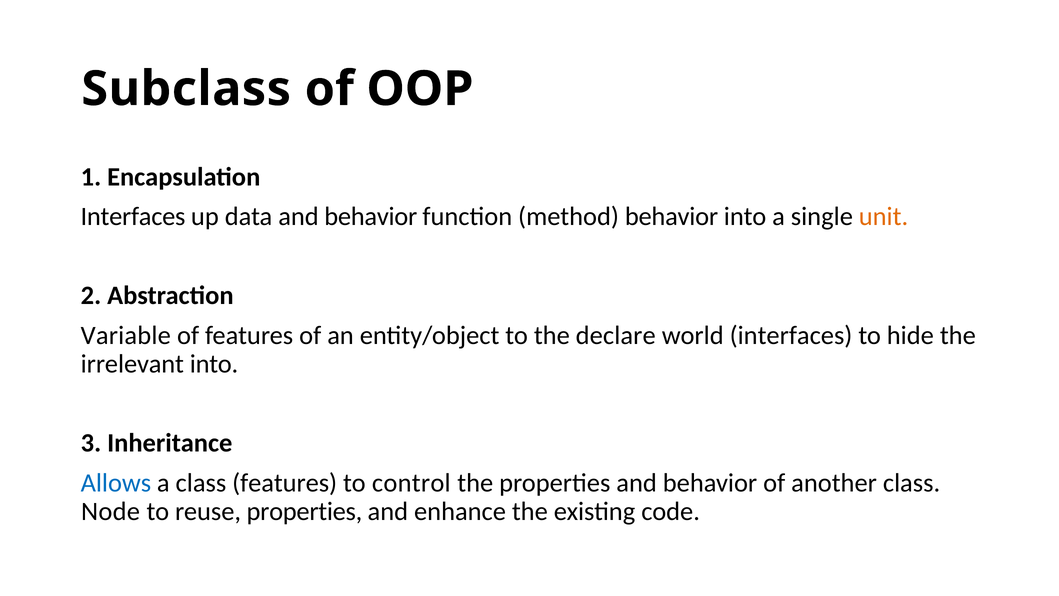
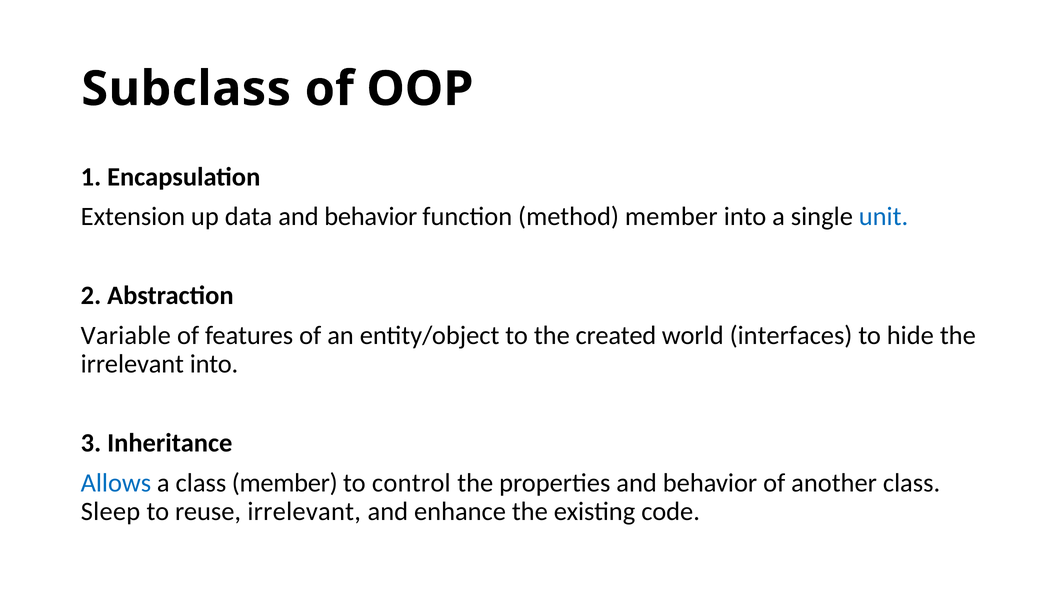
Interfaces at (133, 216): Interfaces -> Extension
method behavior: behavior -> member
unit colour: orange -> blue
declare: declare -> created
class features: features -> member
Node: Node -> Sleep
reuse properties: properties -> irrelevant
